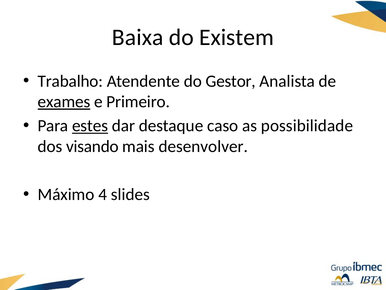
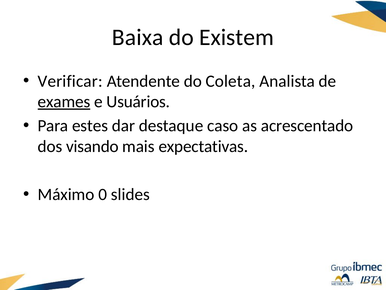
Trabalho: Trabalho -> Verificar
Gestor: Gestor -> Coleta
Primeiro: Primeiro -> Usuários
estes underline: present -> none
possibilidade: possibilidade -> acrescentado
desenvolver: desenvolver -> expectativas
4: 4 -> 0
